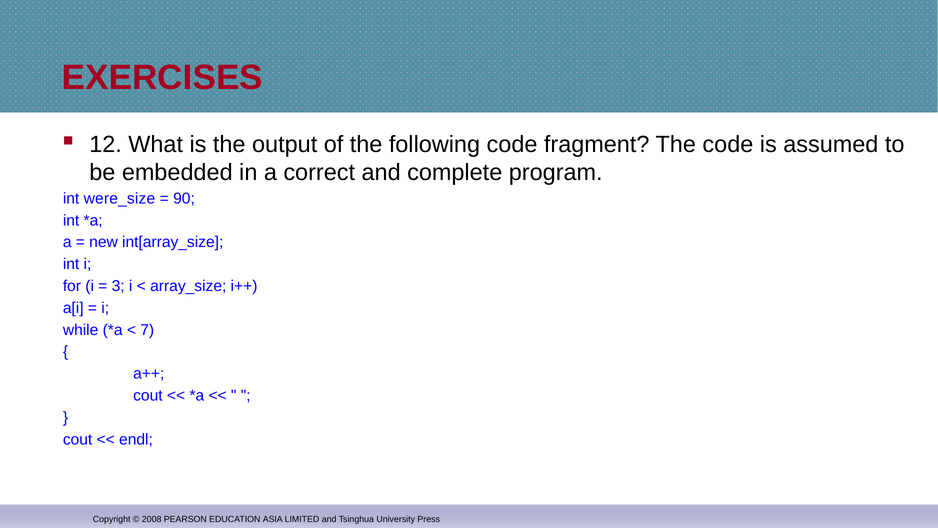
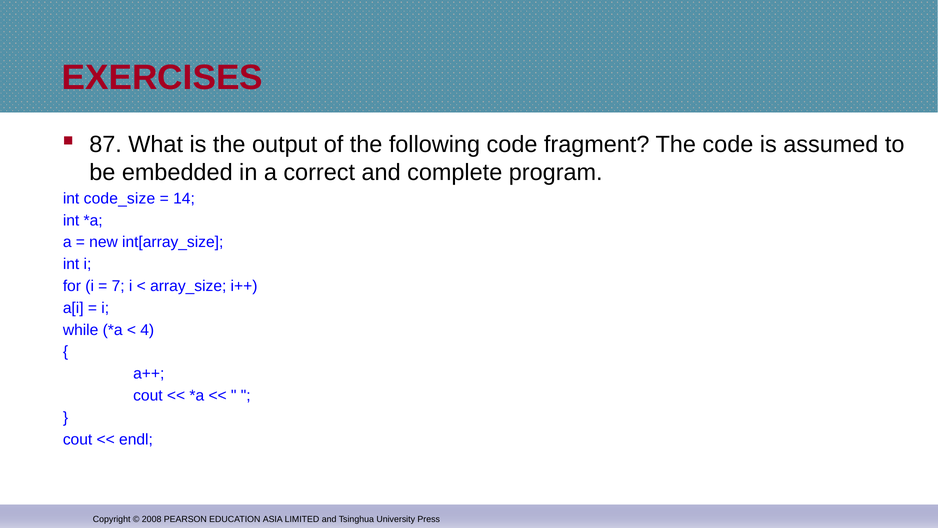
12: 12 -> 87
were_size: were_size -> code_size
90: 90 -> 14
3: 3 -> 7
7: 7 -> 4
